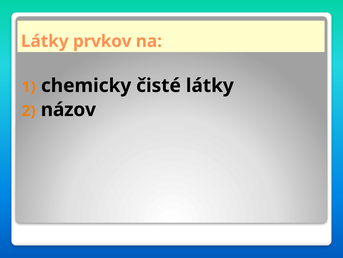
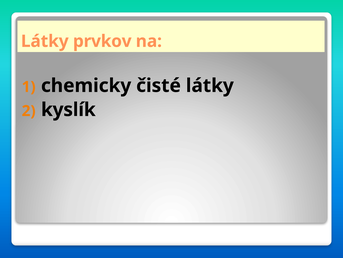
názov: názov -> kyslík
